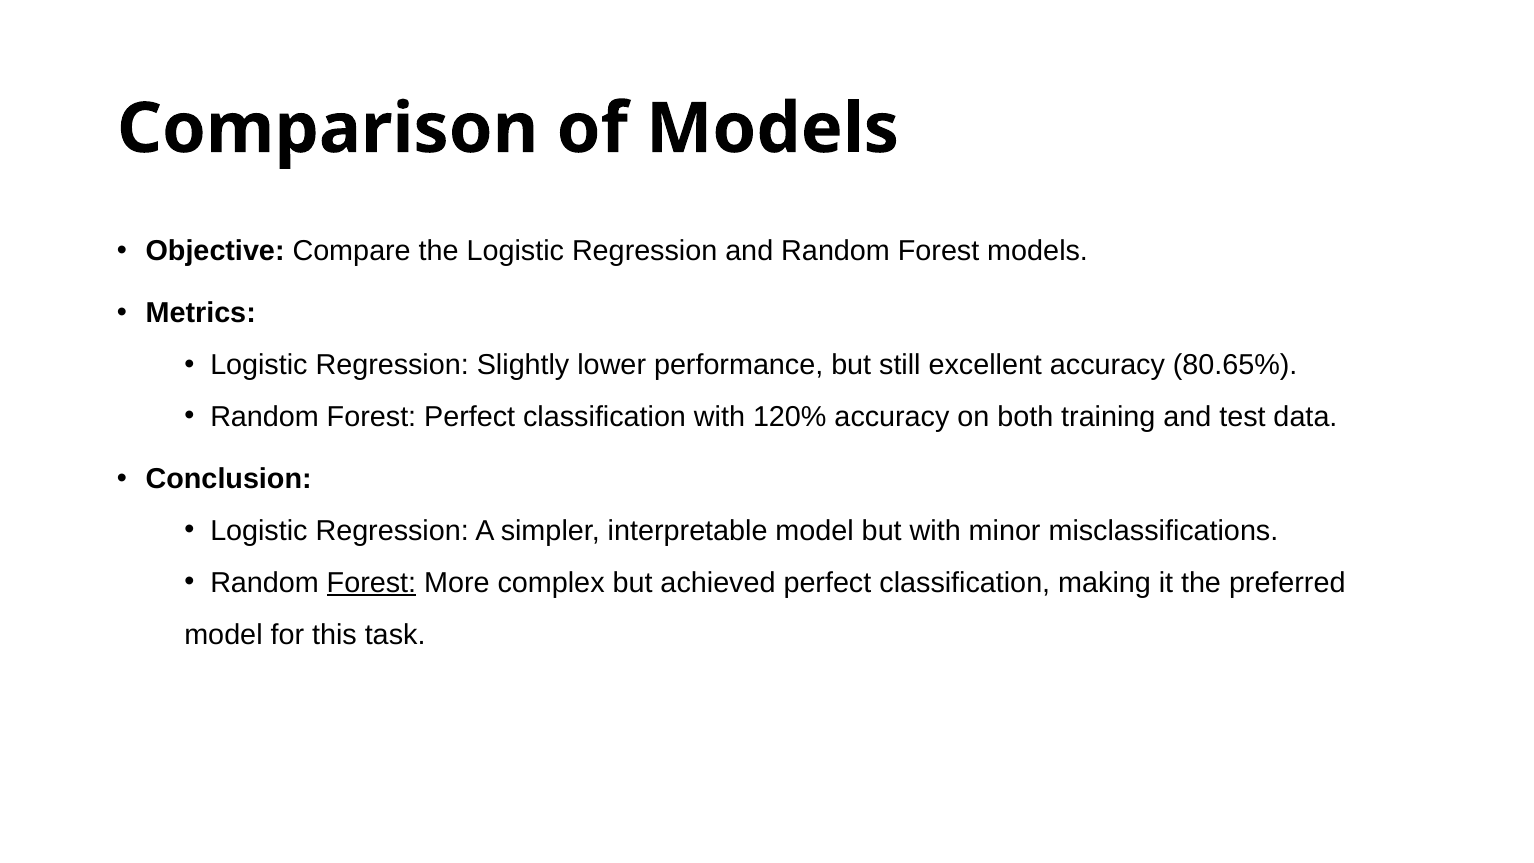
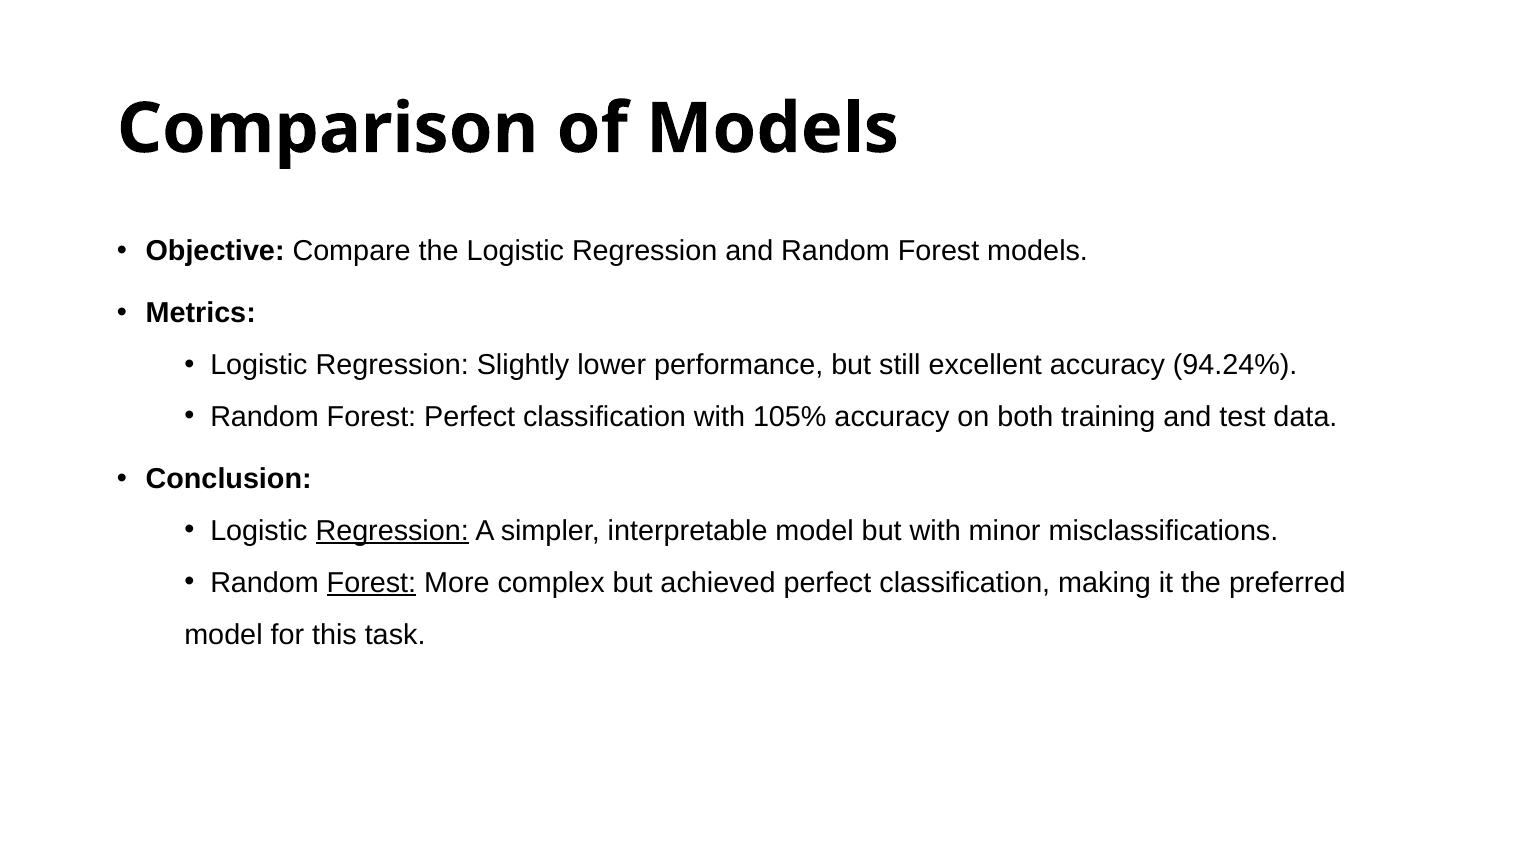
80.65%: 80.65% -> 94.24%
120%: 120% -> 105%
Regression at (392, 531) underline: none -> present
